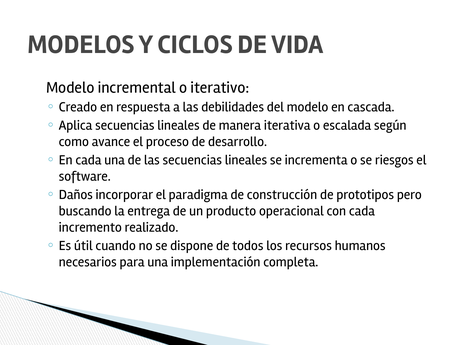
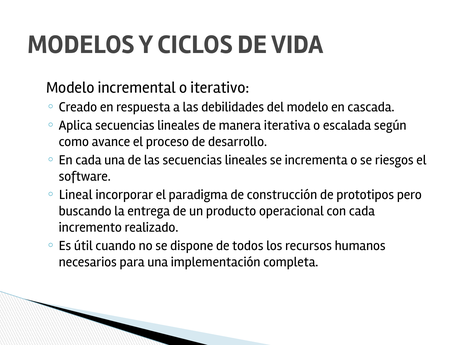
Daños: Daños -> Lineal
